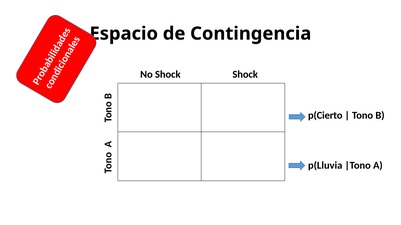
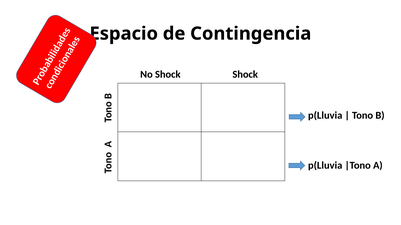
p(Cierto at (325, 116): p(Cierto -> p(Lluvia
